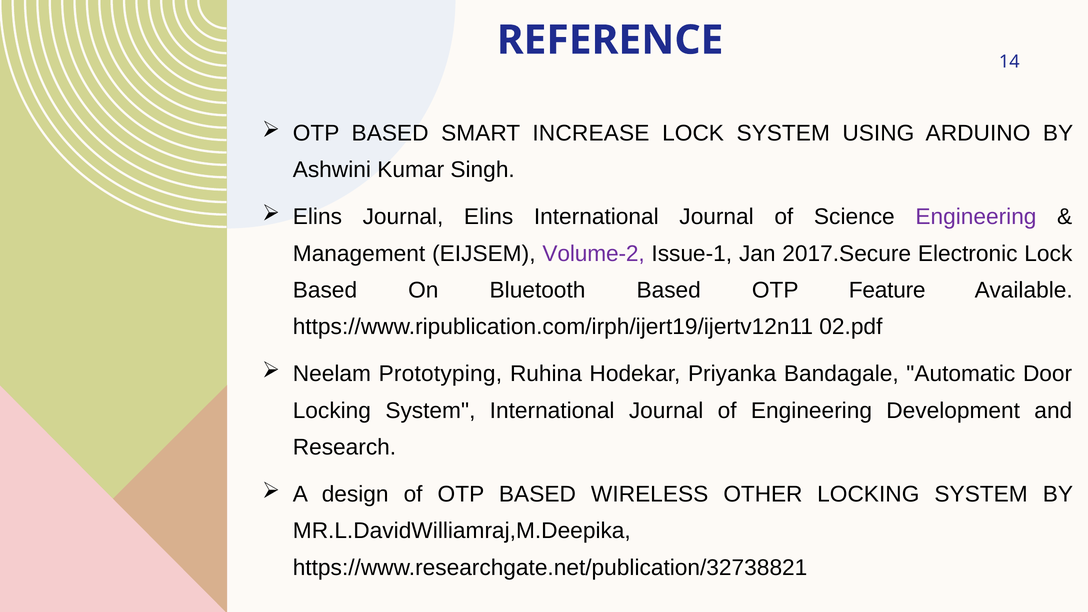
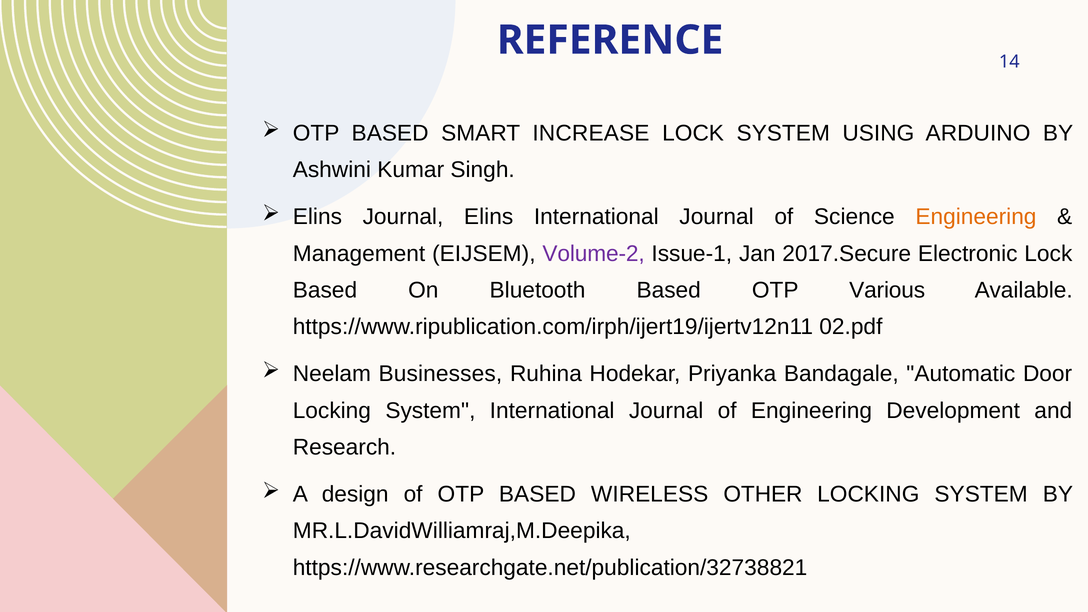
Engineering at (976, 217) colour: purple -> orange
Feature: Feature -> Various
Prototyping: Prototyping -> Businesses
